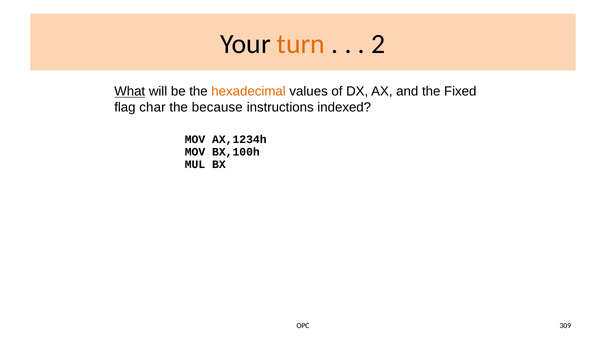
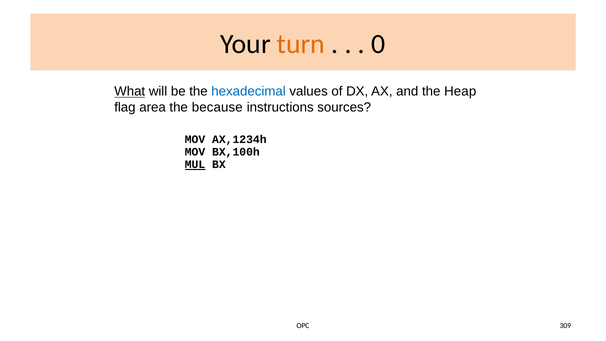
2: 2 -> 0
hexadecimal colour: orange -> blue
Fixed: Fixed -> Heap
char: char -> area
indexed: indexed -> sources
MUL underline: none -> present
